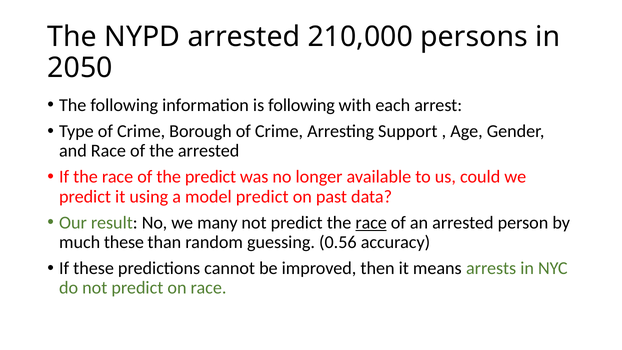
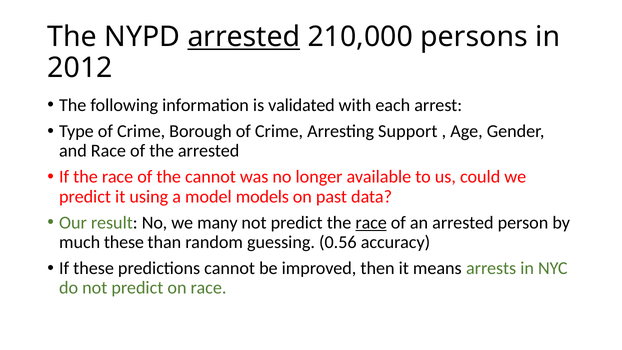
arrested at (244, 37) underline: none -> present
2050: 2050 -> 2012
is following: following -> validated
the predict: predict -> cannot
model predict: predict -> models
